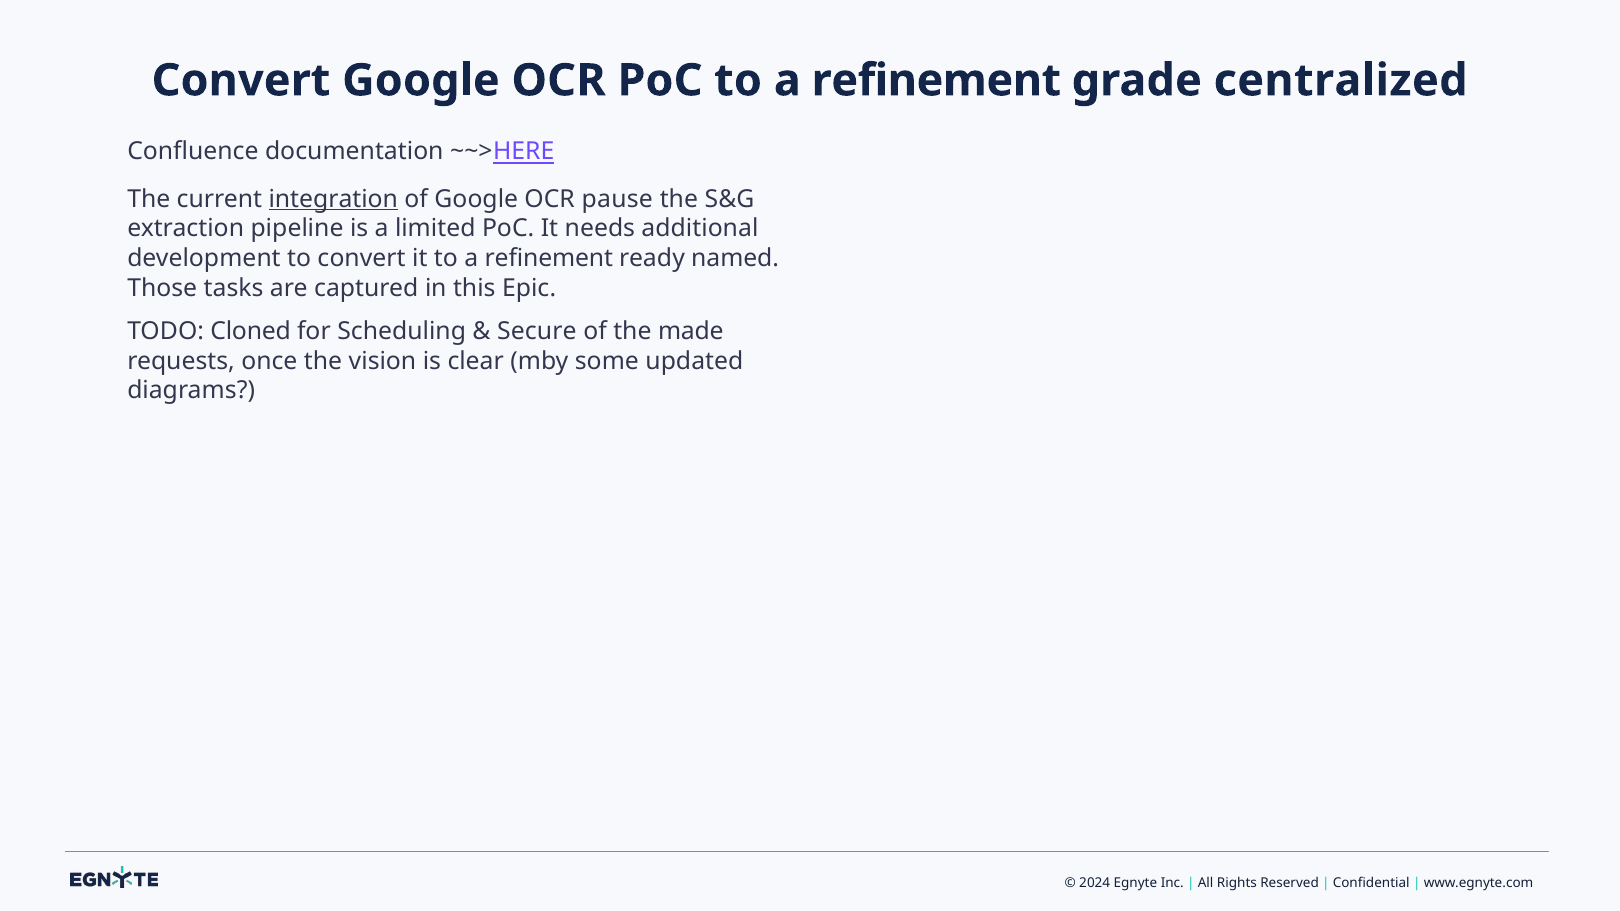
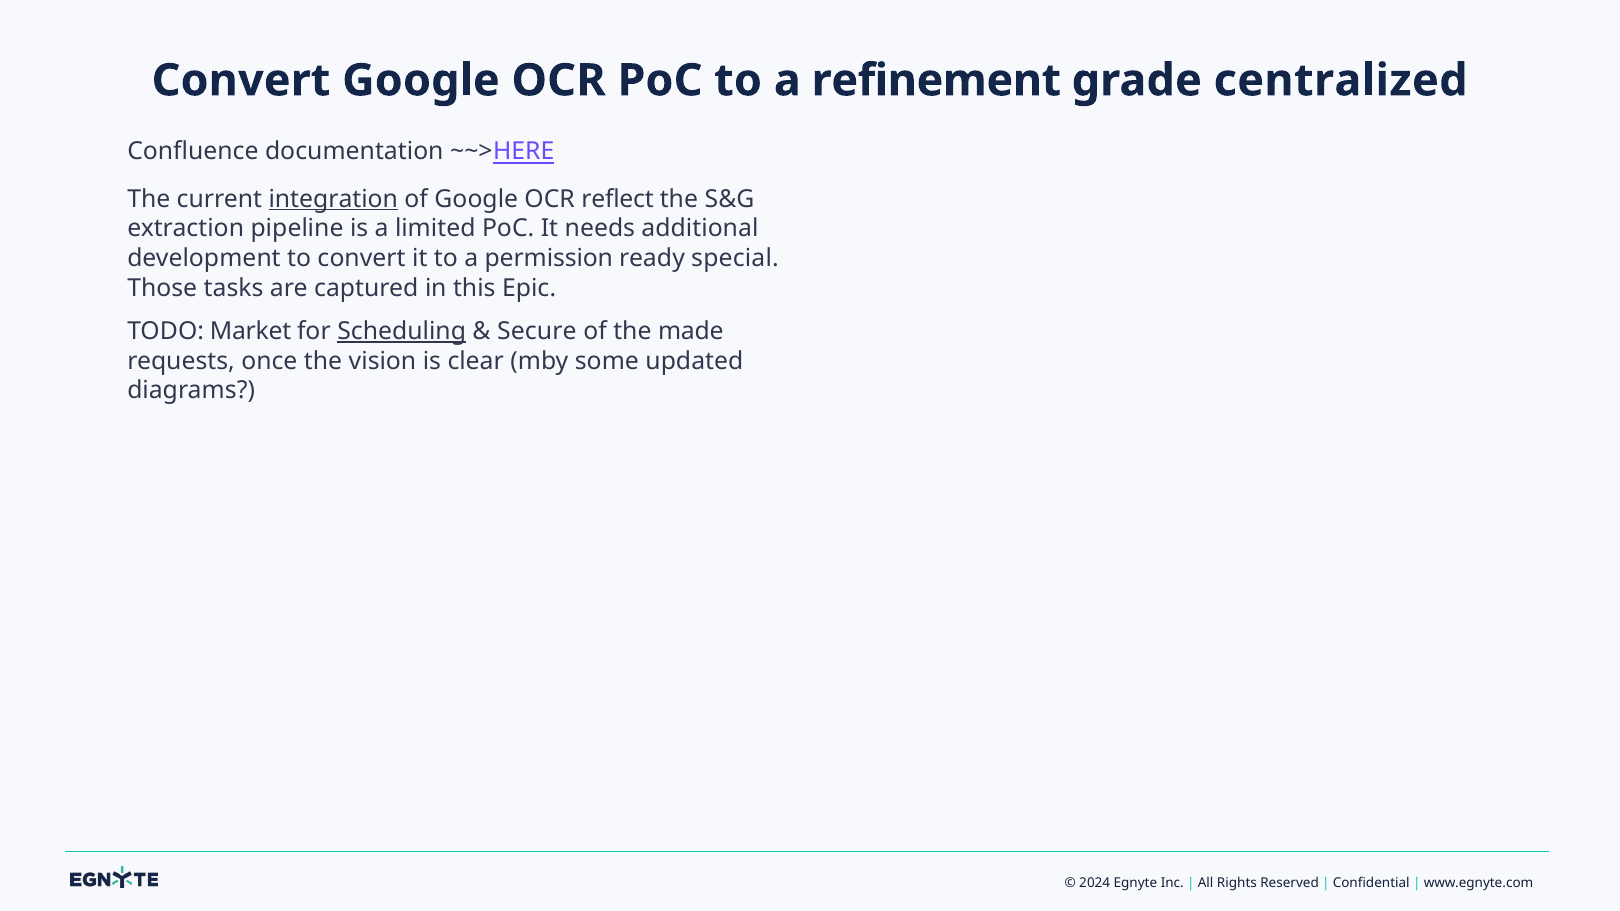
pause: pause -> reflect
it to a refinement: refinement -> permission
named: named -> special
Cloned: Cloned -> Market
Scheduling underline: none -> present
